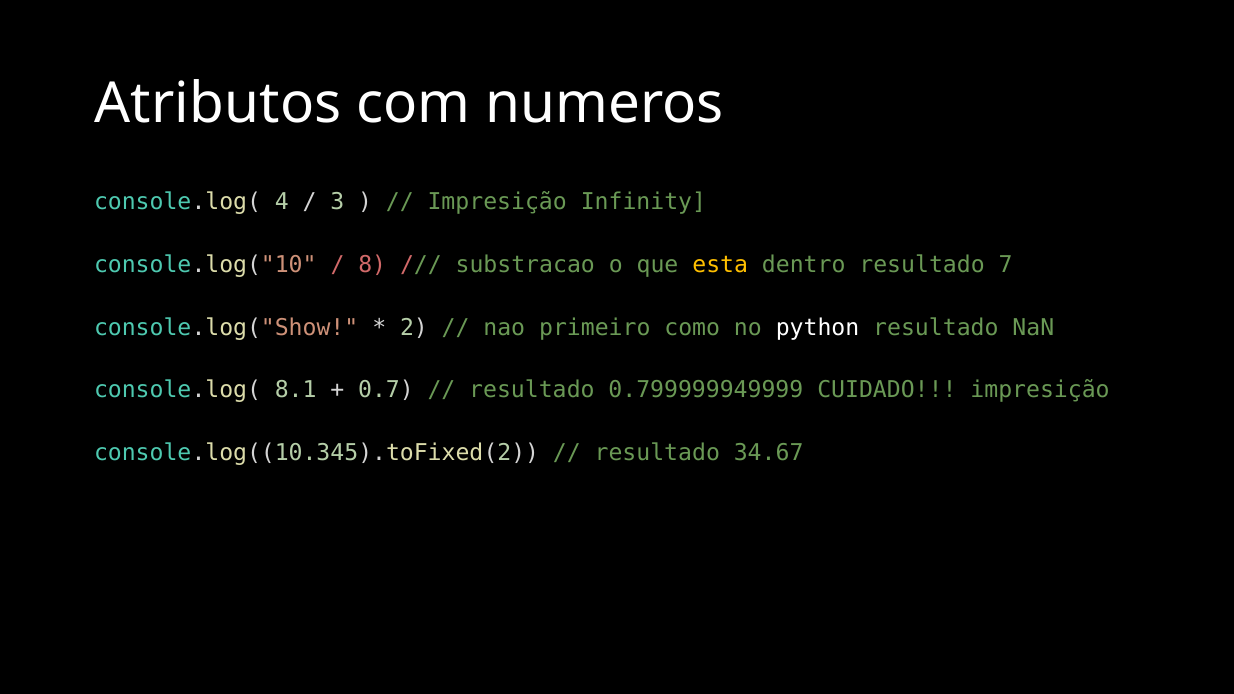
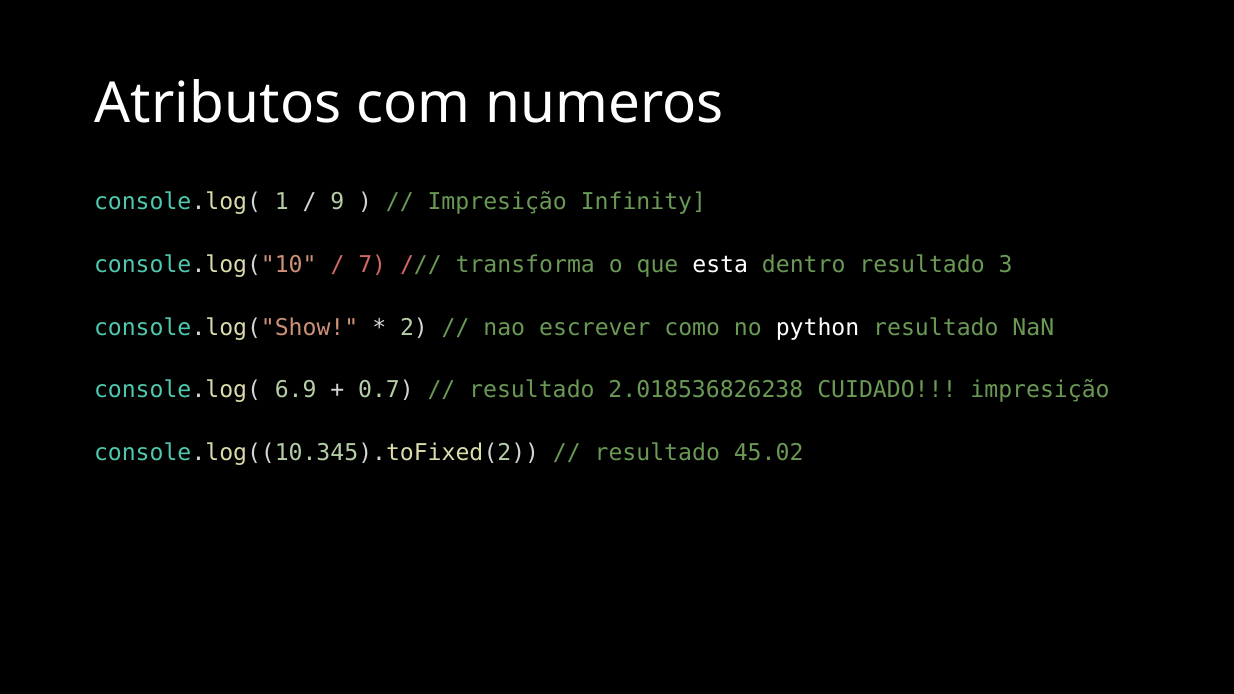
4: 4 -> 1
3: 3 -> 9
8: 8 -> 7
substracao: substracao -> transforma
esta colour: yellow -> white
7: 7 -> 3
primeiro: primeiro -> escrever
8.1: 8.1 -> 6.9
0.799999949999: 0.799999949999 -> 2.018536826238
34.67: 34.67 -> 45.02
